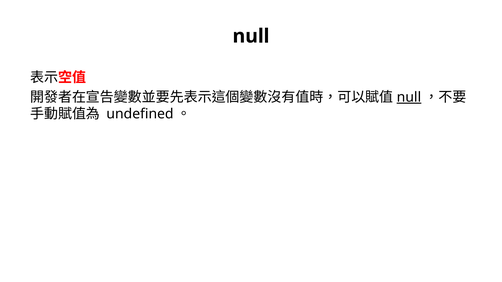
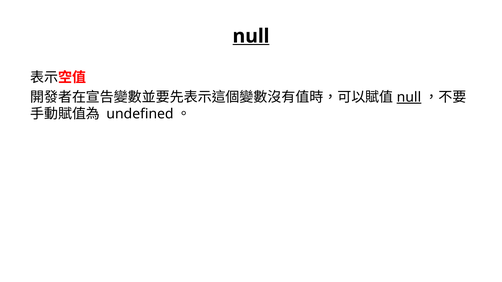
null at (251, 36) underline: none -> present
